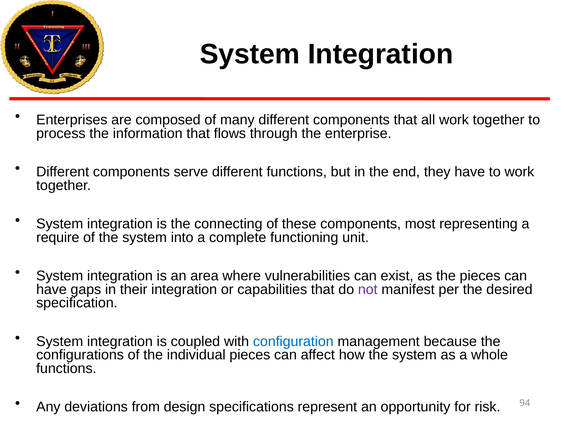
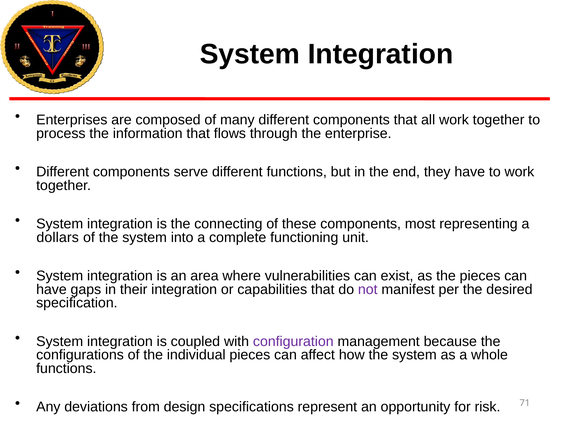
require: require -> dollars
configuration colour: blue -> purple
94: 94 -> 71
